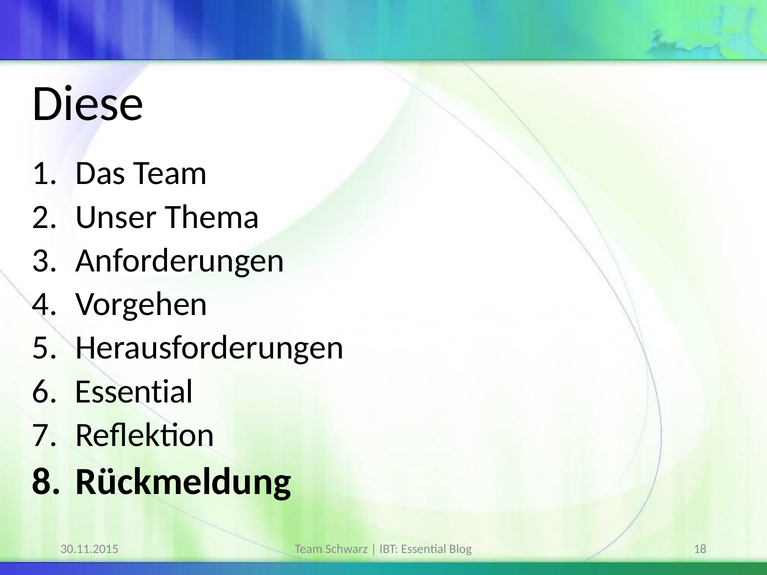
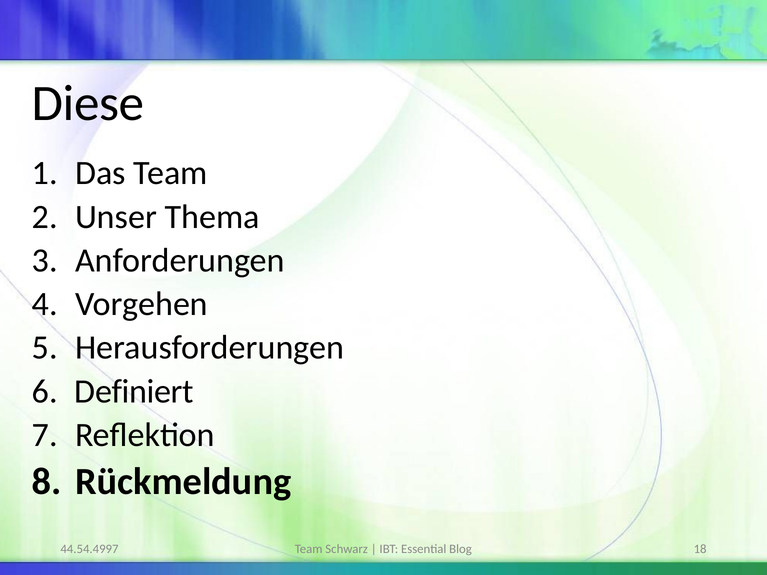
Essential at (134, 392): Essential -> Definiert
30.11.2015: 30.11.2015 -> 44.54.4997
